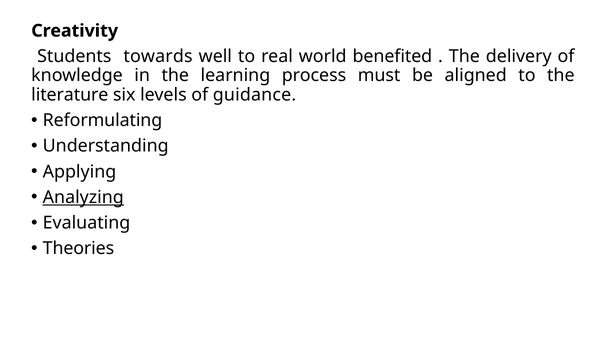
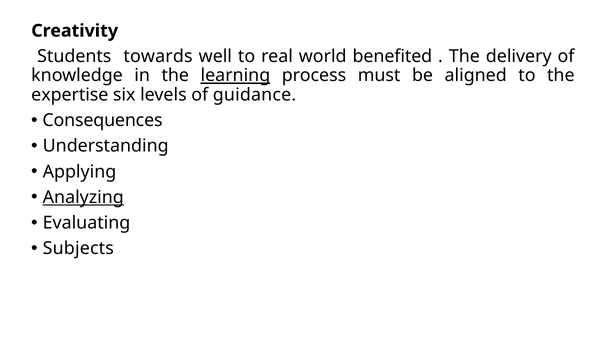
learning underline: none -> present
literature: literature -> expertise
Reformulating: Reformulating -> Consequences
Theories: Theories -> Subjects
